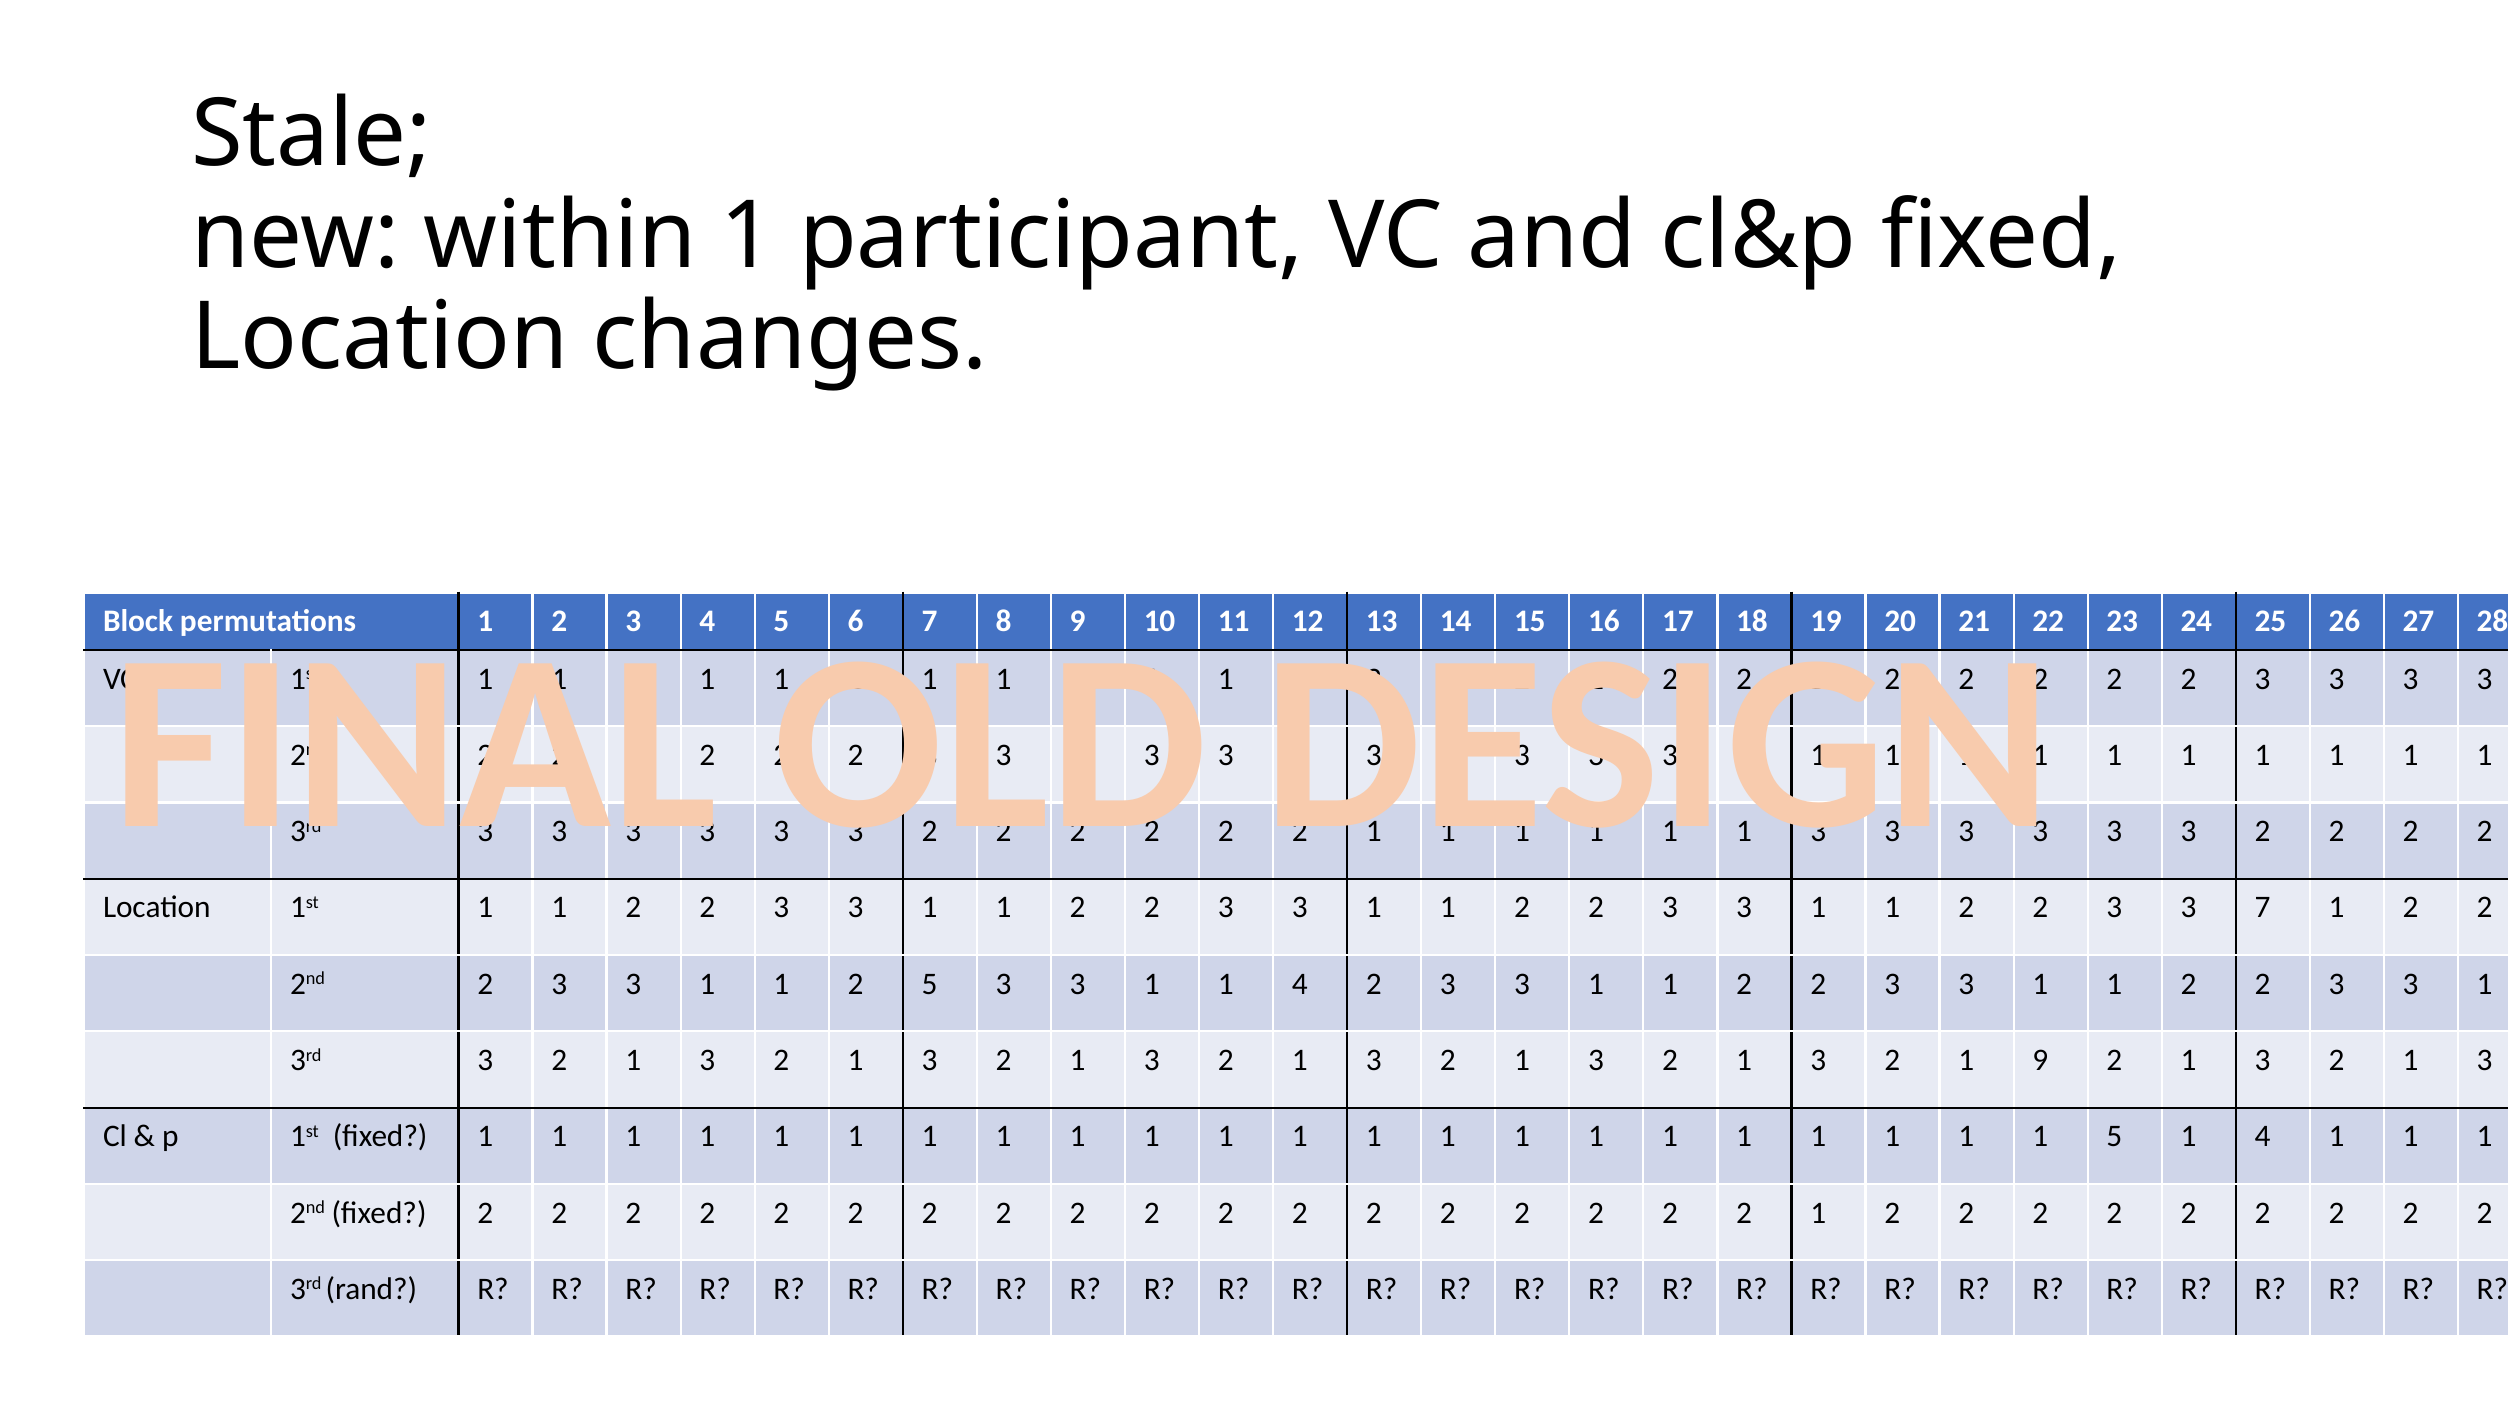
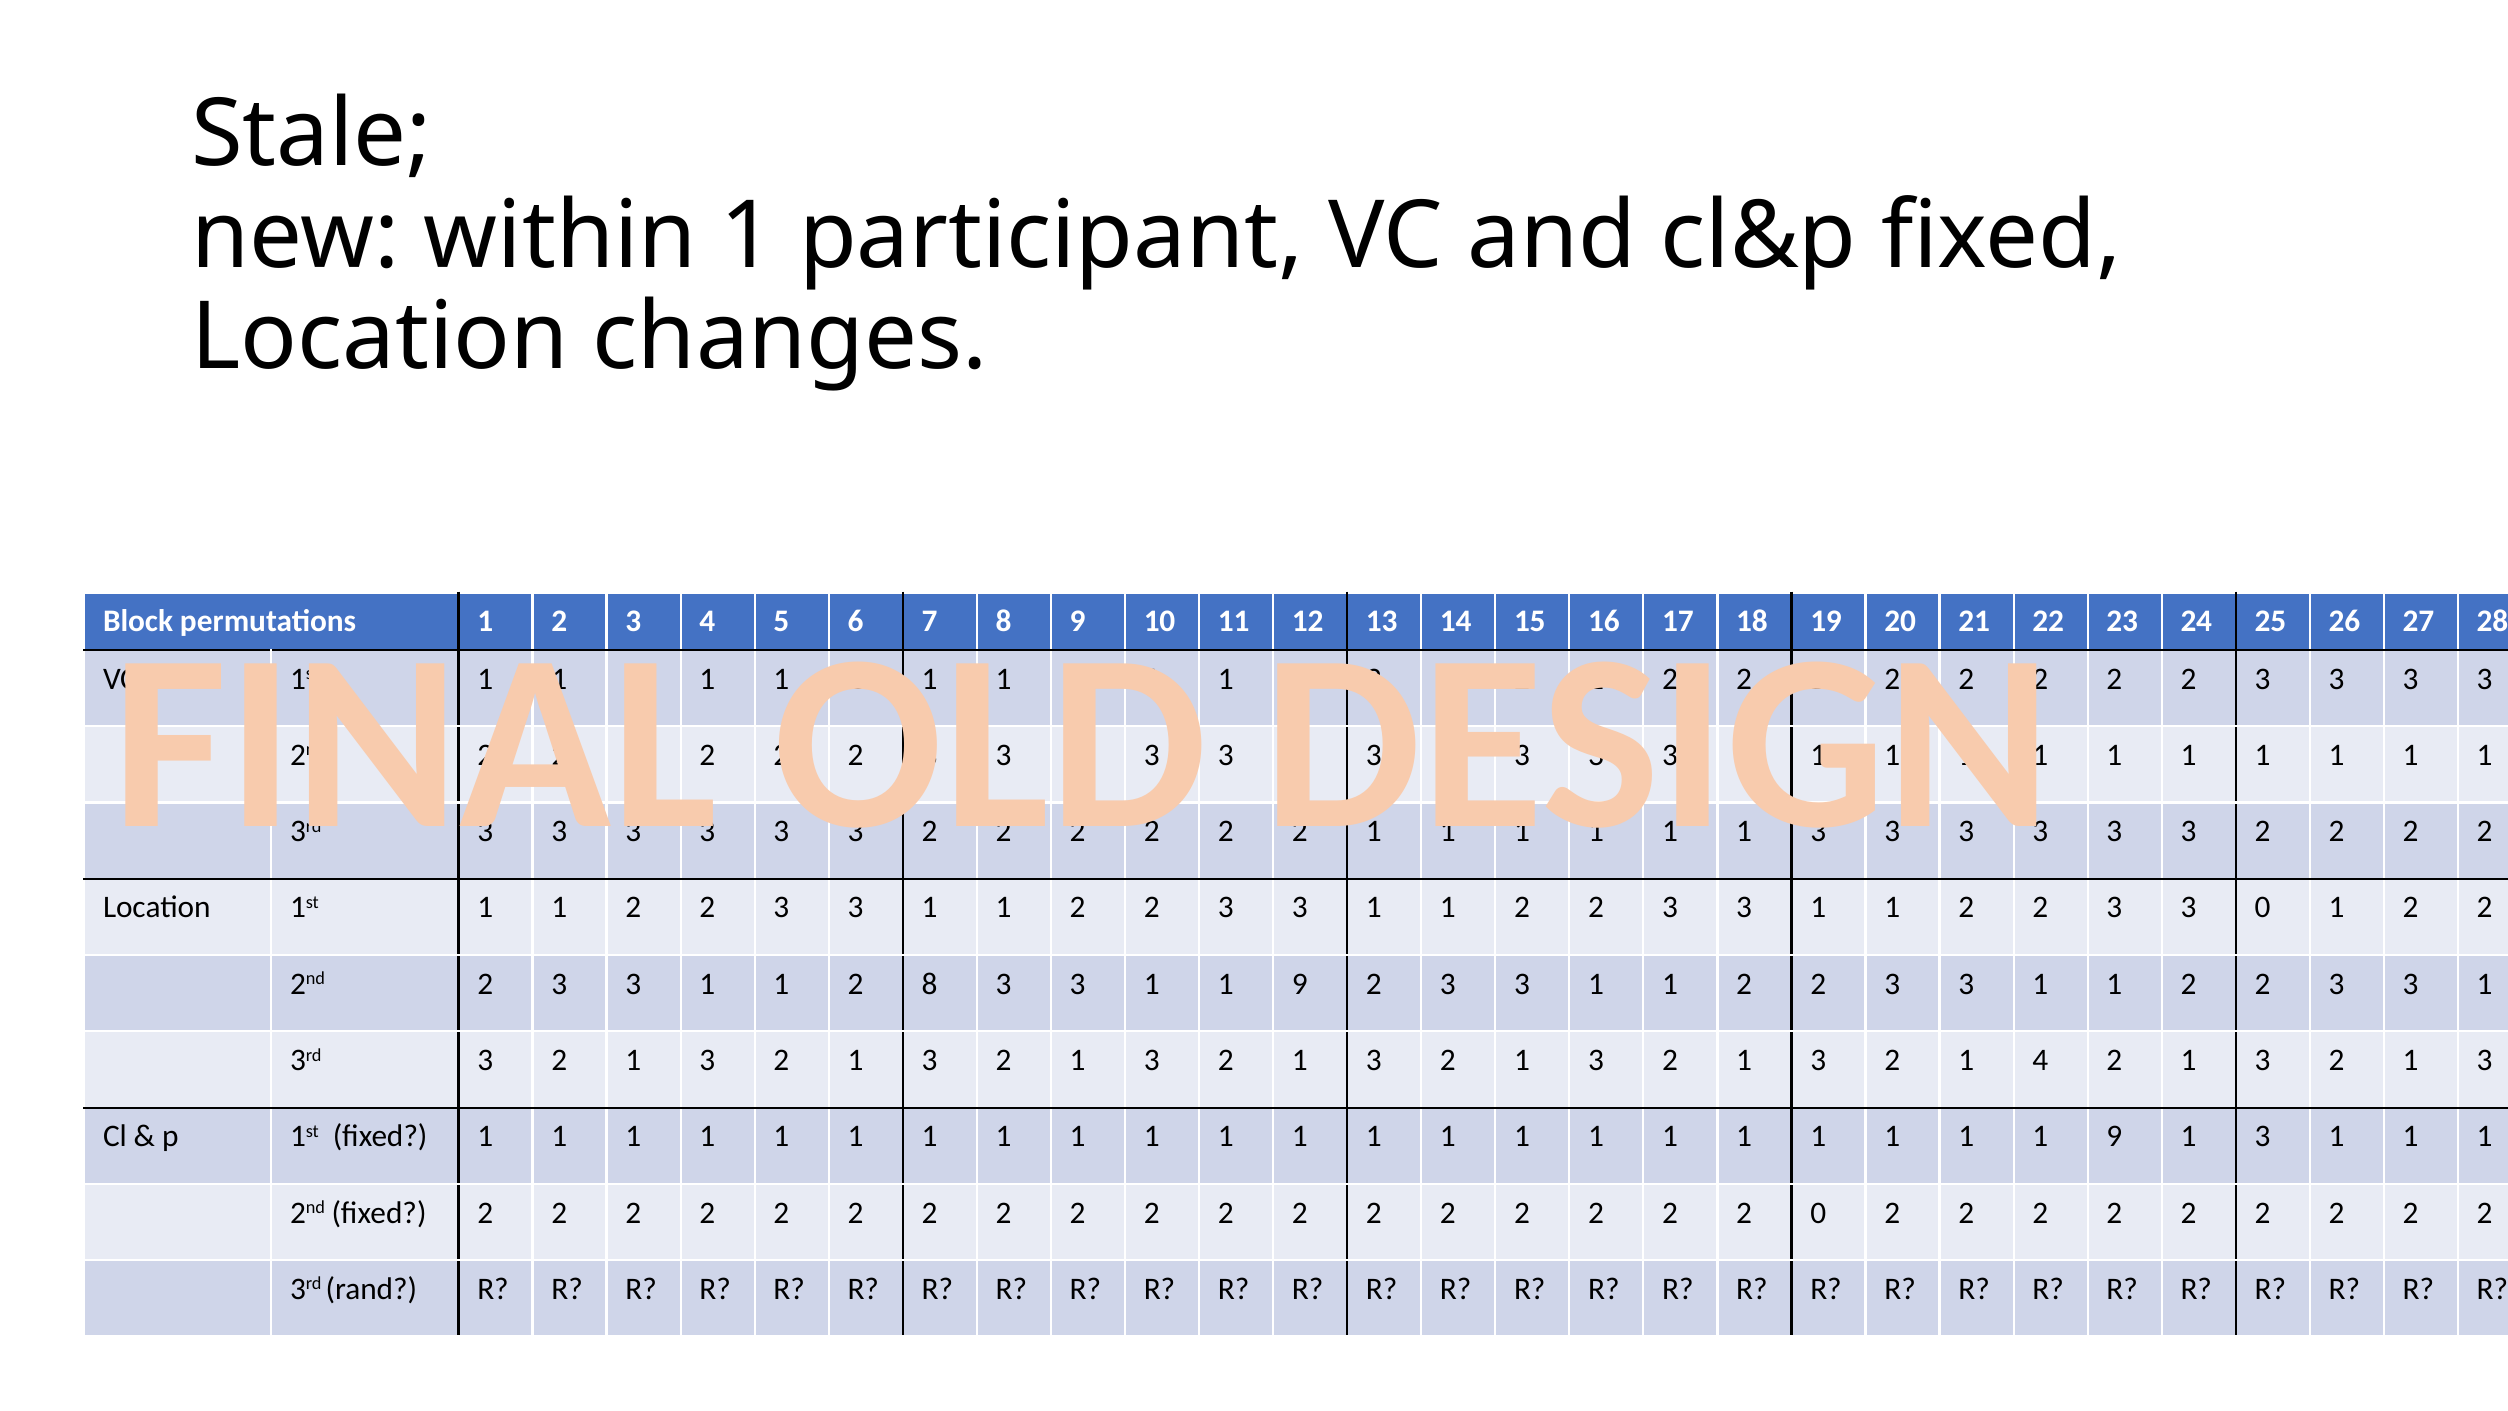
3 7: 7 -> 0
2 5: 5 -> 8
3 1 1 4: 4 -> 9
1 9: 9 -> 4
1 1 1 5: 5 -> 9
4 at (2263, 1136): 4 -> 3
1 at (1818, 1213): 1 -> 0
